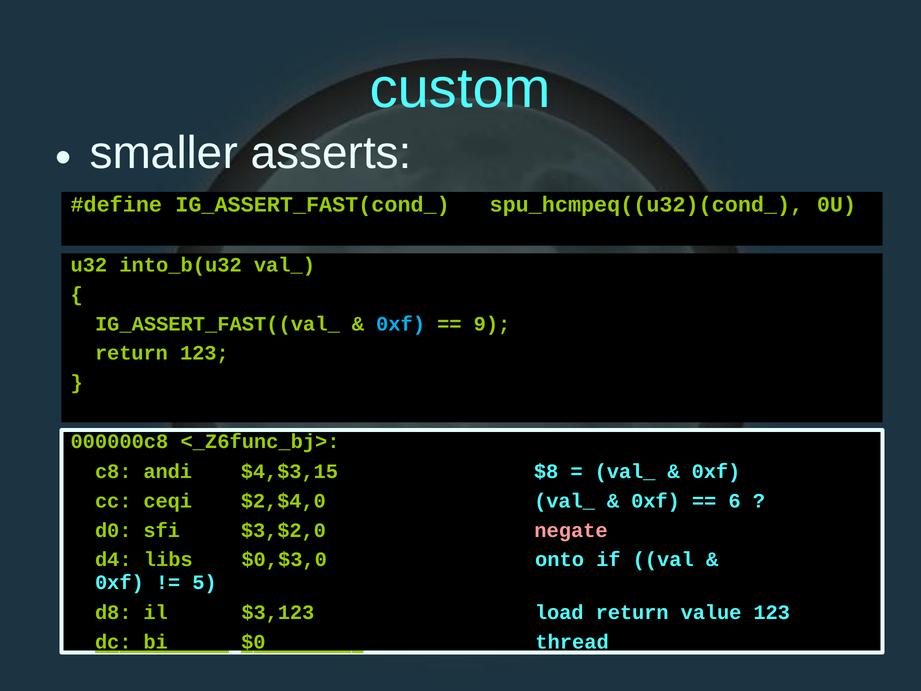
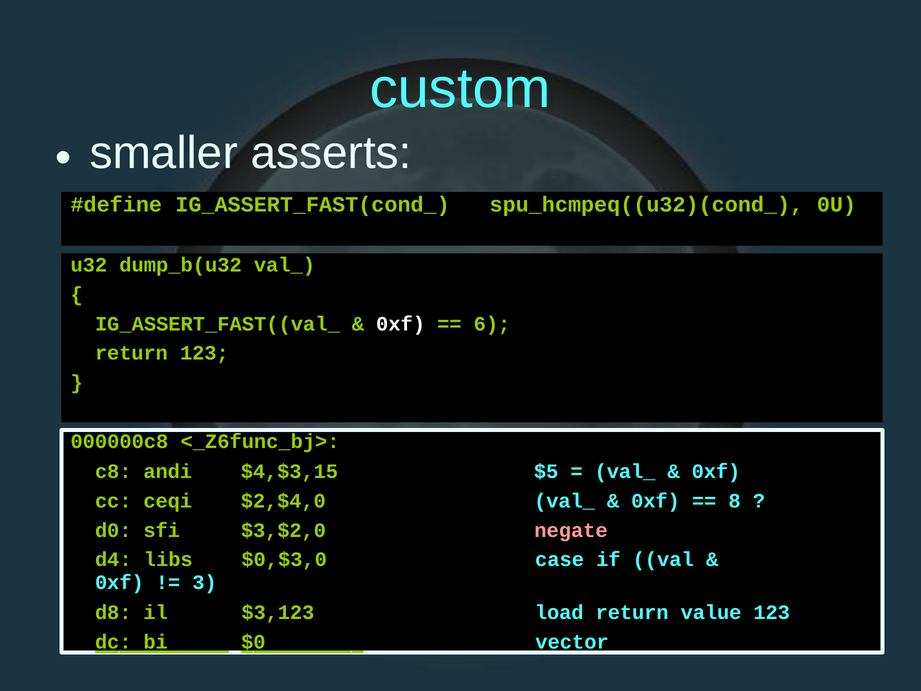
into_b(u32: into_b(u32 -> dump_b(u32
0xf at (401, 324) colour: light blue -> white
9: 9 -> 6
$8: $8 -> $5
6: 6 -> 8
onto: onto -> case
5: 5 -> 3
thread: thread -> vector
